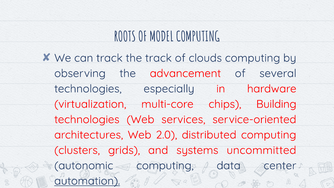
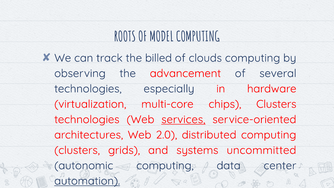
the track: track -> billed
chips Building: Building -> Clusters
services underline: none -> present
